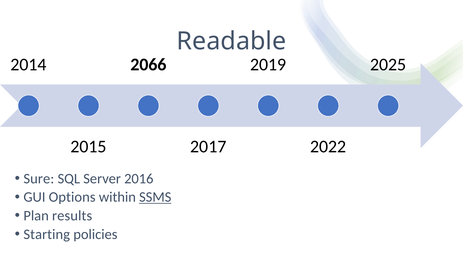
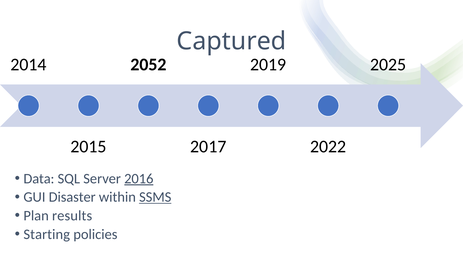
Readable: Readable -> Captured
2066: 2066 -> 2052
Sure: Sure -> Data
2016 underline: none -> present
Options: Options -> Disaster
